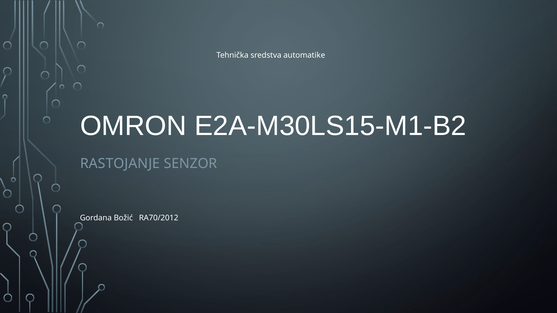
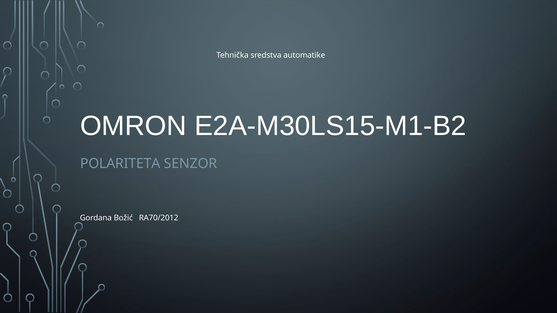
RASTOJANJE: RASTOJANJE -> POLARITETA
